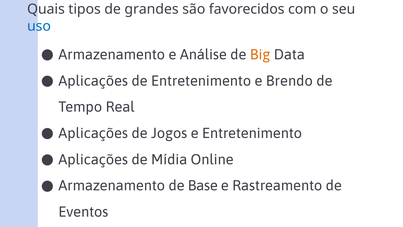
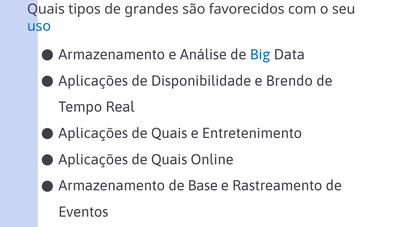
Big colour: orange -> blue
de Entretenimento: Entretenimento -> Disponibilidade
Jogos at (169, 133): Jogos -> Quais
Mídia at (169, 159): Mídia -> Quais
